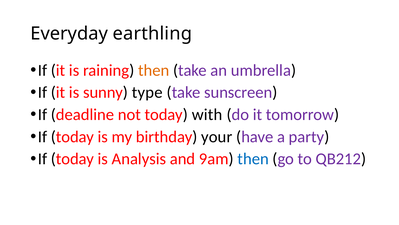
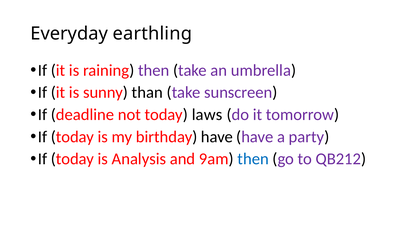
then at (154, 70) colour: orange -> purple
type: type -> than
with: with -> laws
birthday your: your -> have
